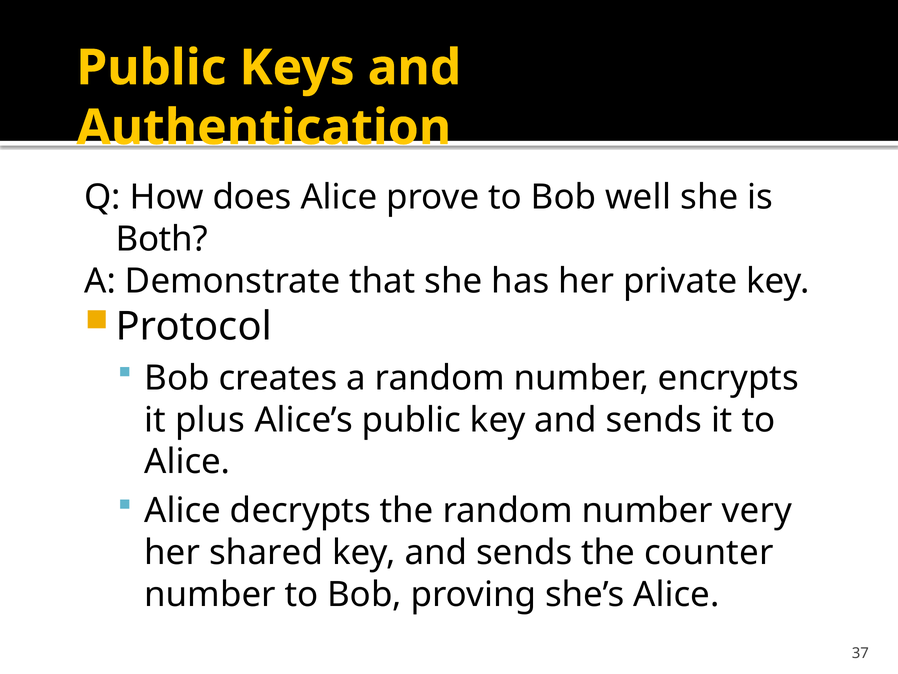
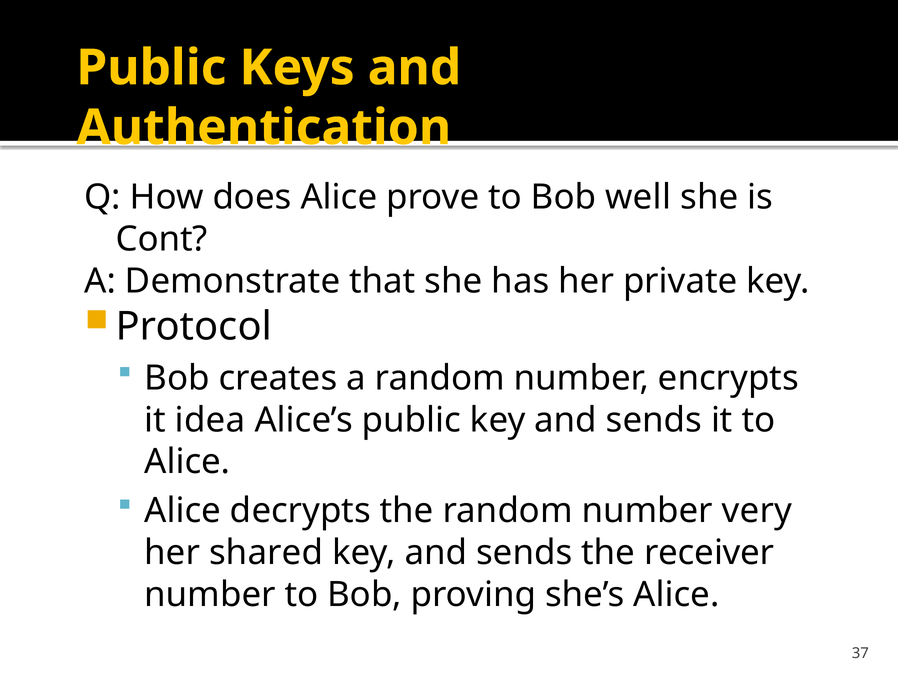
Both: Both -> Cont
plus: plus -> idea
counter: counter -> receiver
